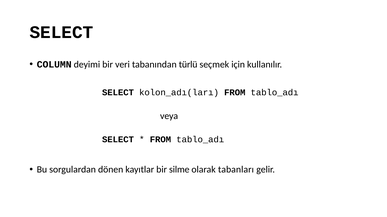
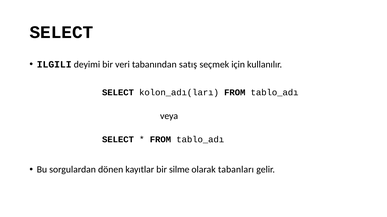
COLUMN: COLUMN -> ILGILI
türlü: türlü -> satış
